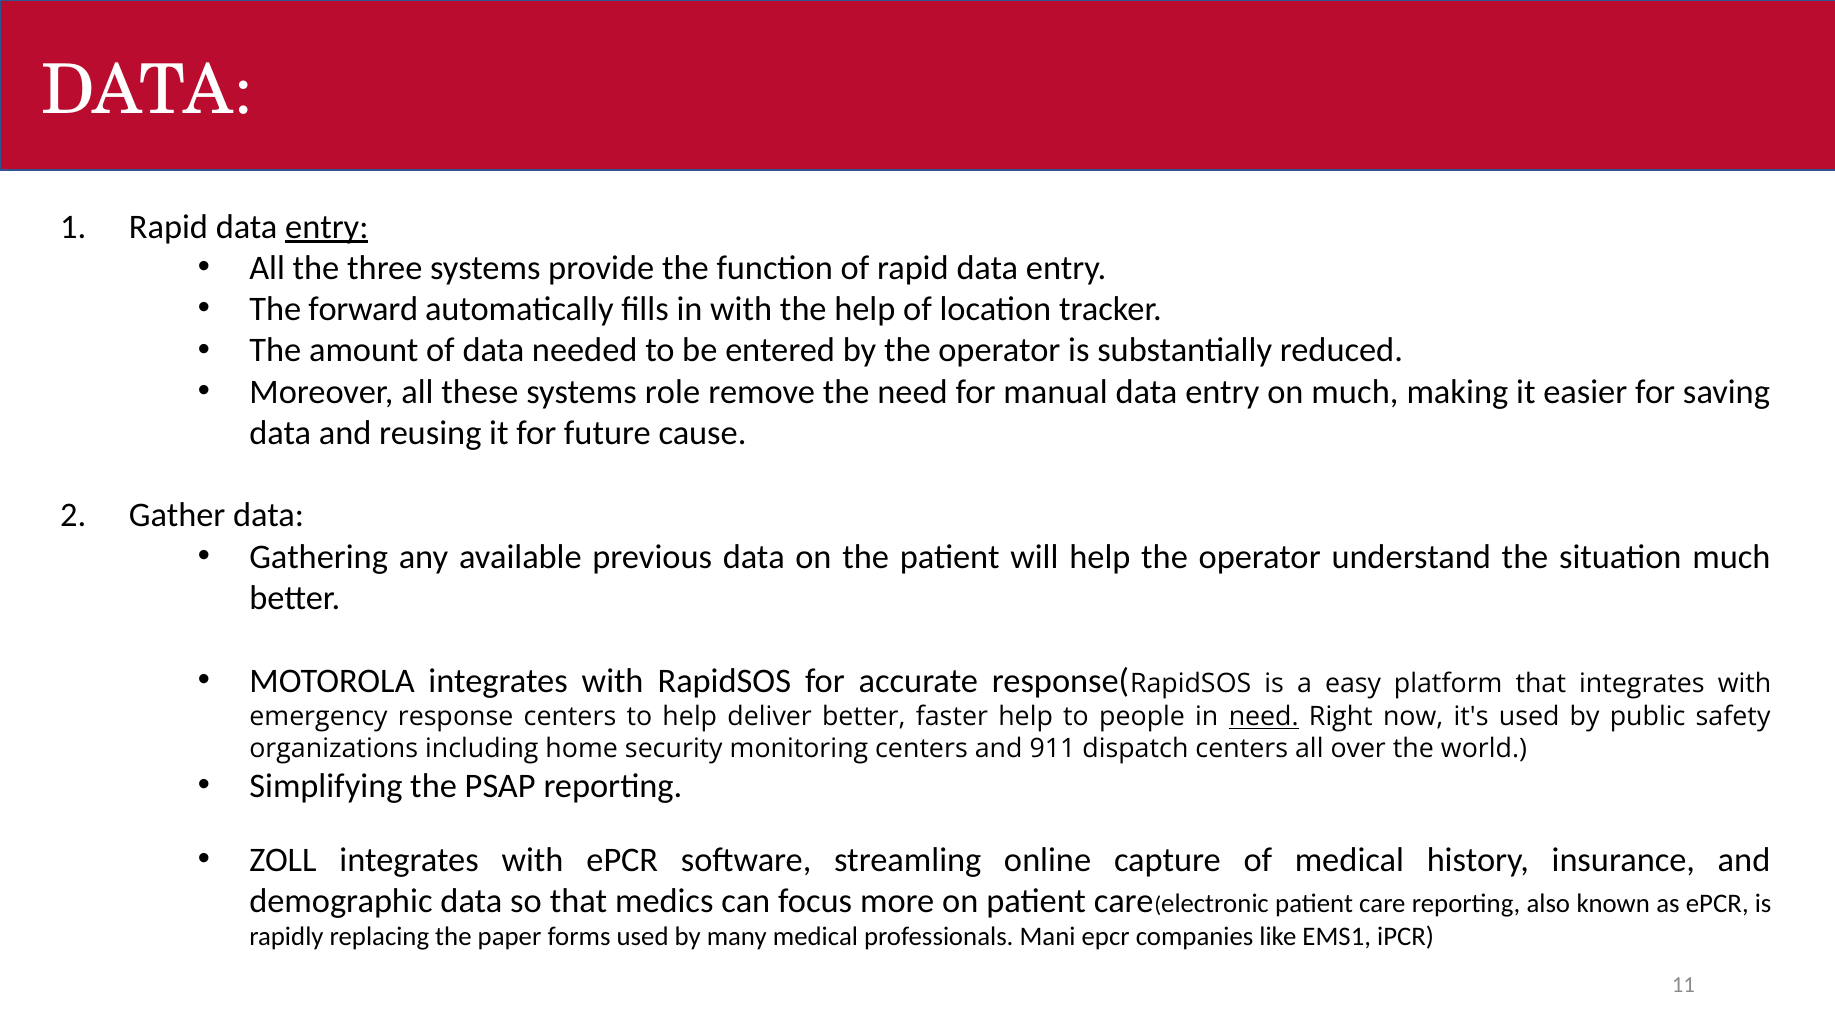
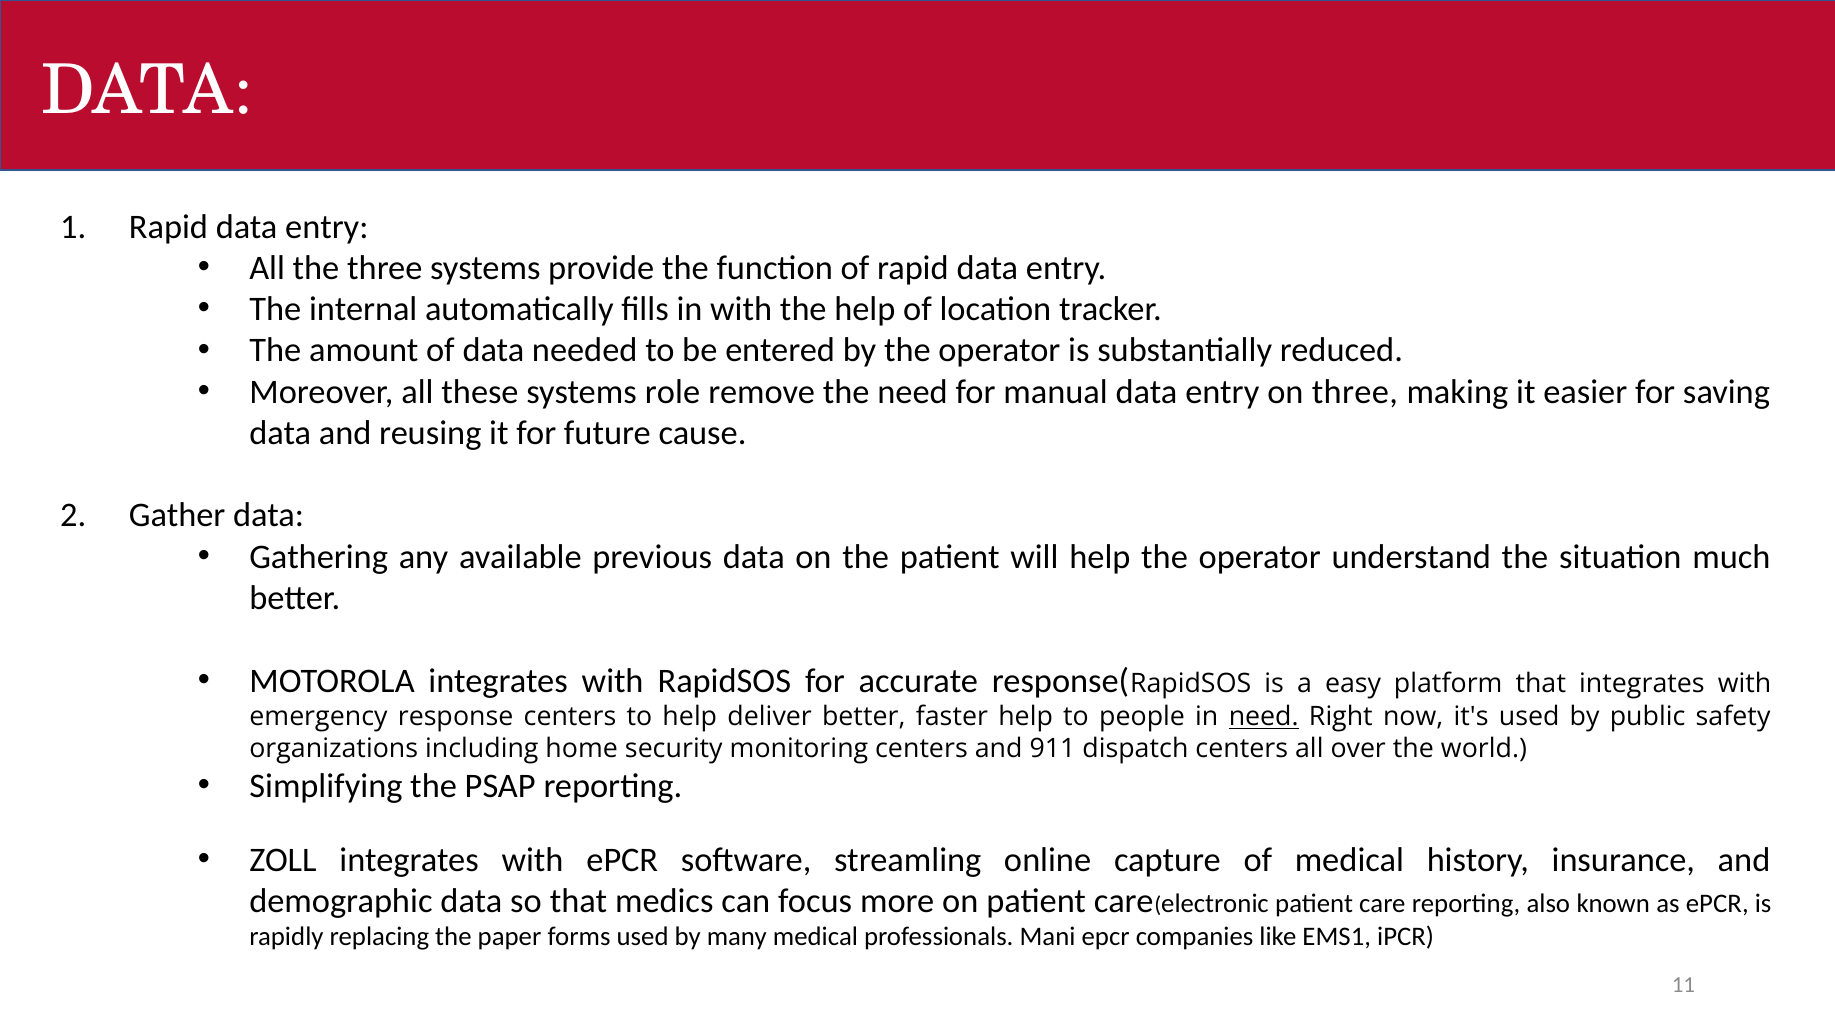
entry at (327, 227) underline: present -> none
forward: forward -> internal
on much: much -> three
